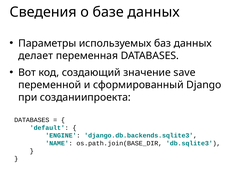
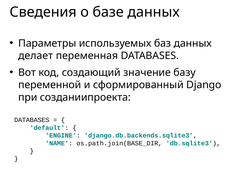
save: save -> базу
